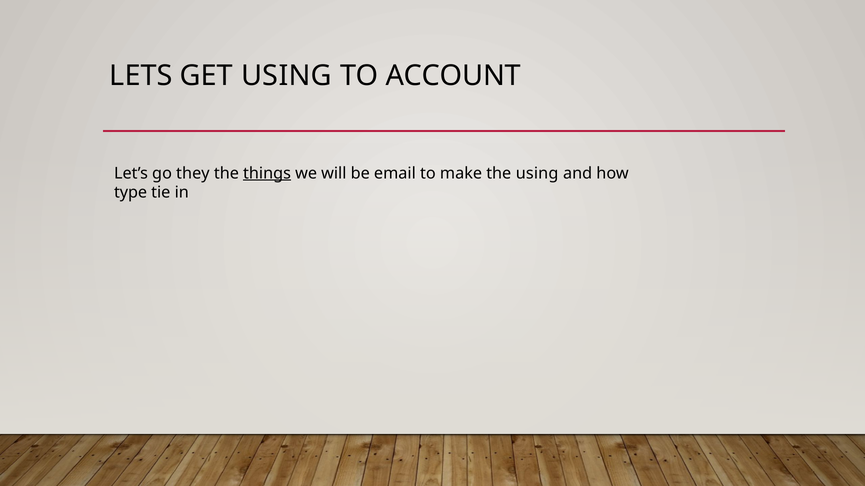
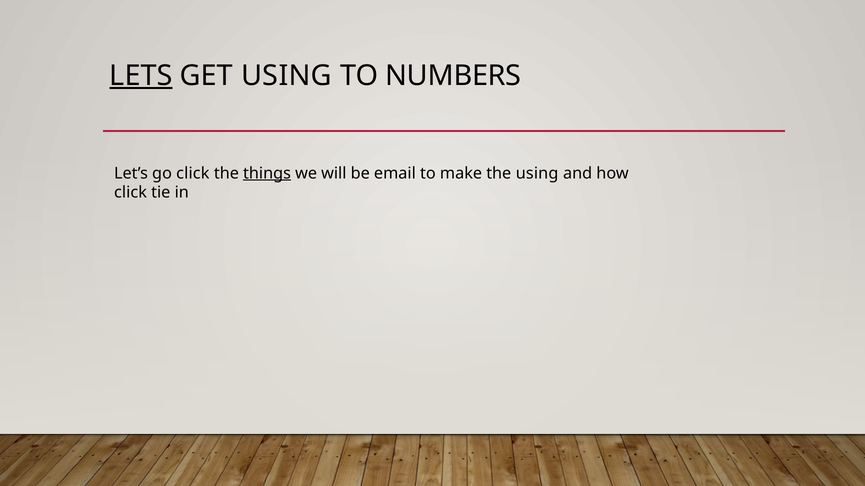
LETS underline: none -> present
ACCOUNT: ACCOUNT -> NUMBERS
go they: they -> click
type at (131, 193): type -> click
